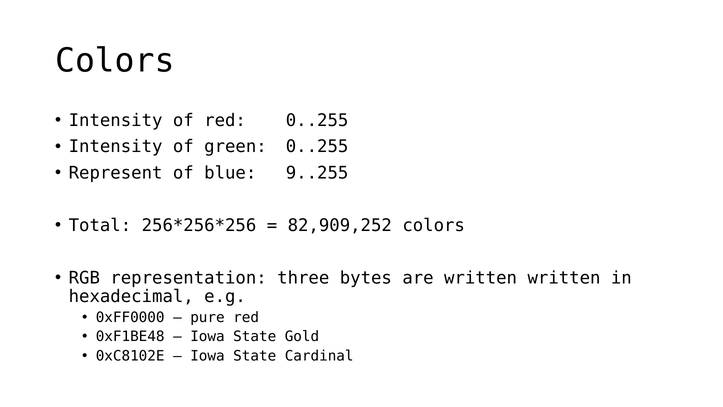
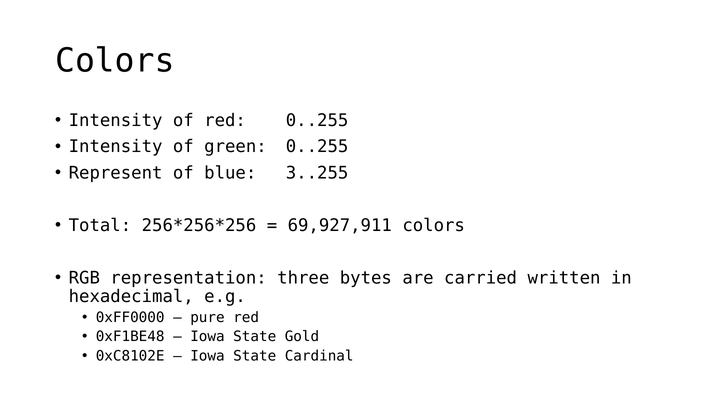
9..255: 9..255 -> 3..255
82,909,252: 82,909,252 -> 69,927,911
are written: written -> carried
